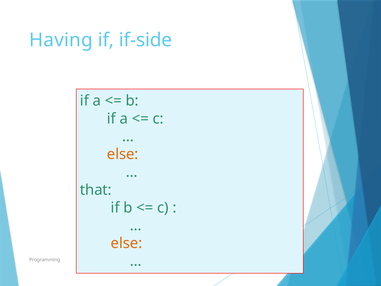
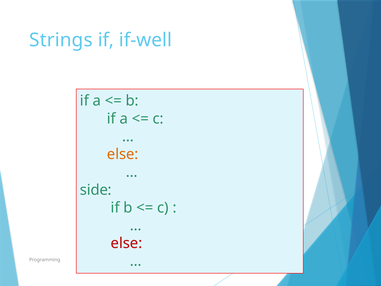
Having: Having -> Strings
if-side: if-side -> if-well
that: that -> side
else at (127, 243) colour: orange -> red
